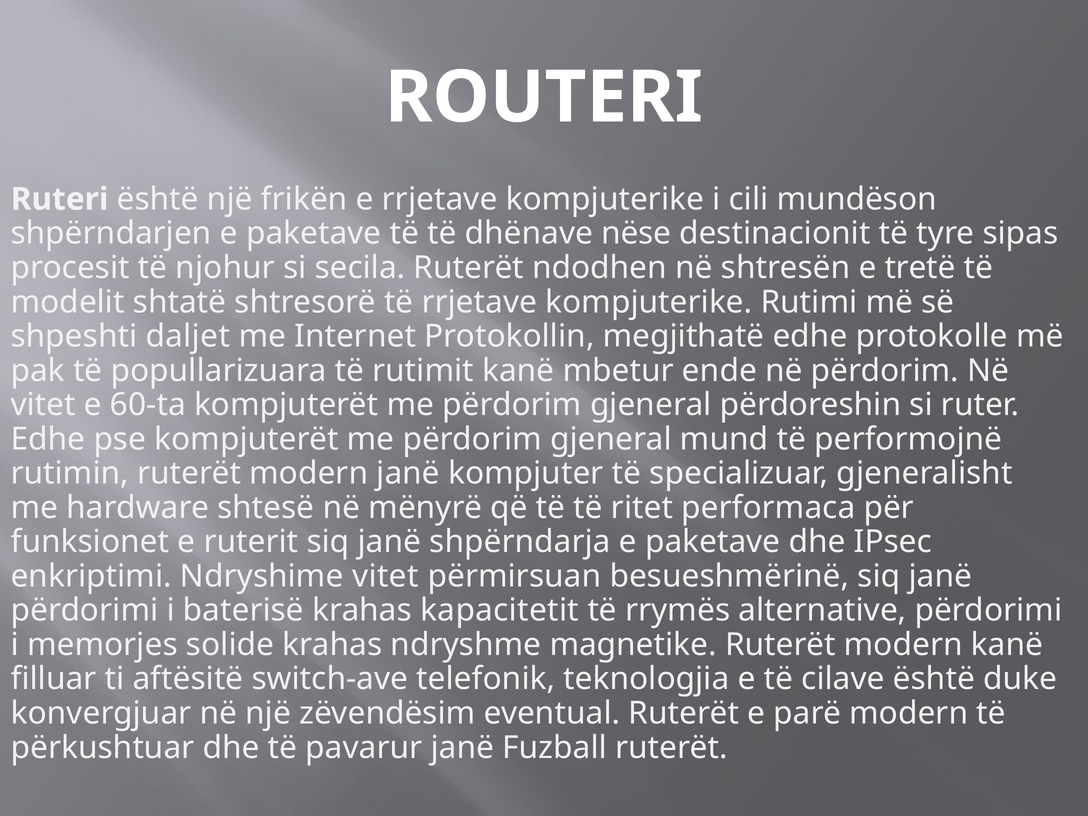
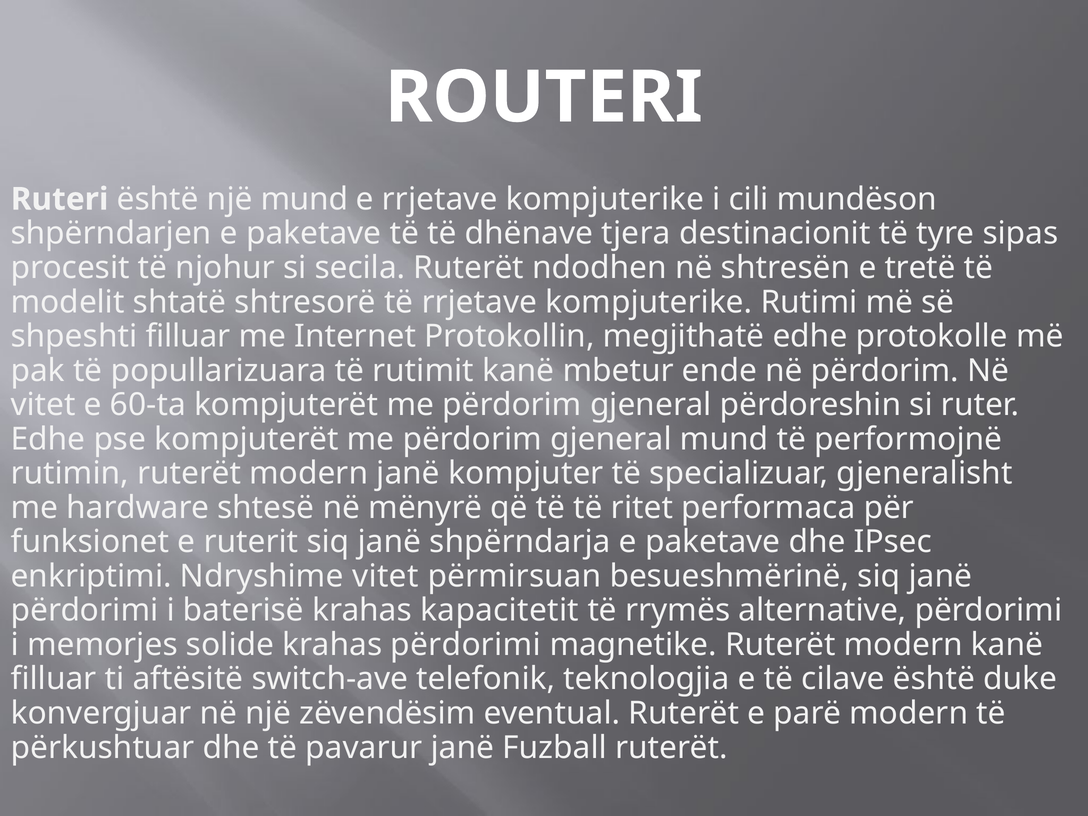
një frikën: frikën -> mund
nëse: nëse -> tjera
shpeshti daljet: daljet -> filluar
krahas ndryshme: ndryshme -> përdorimi
